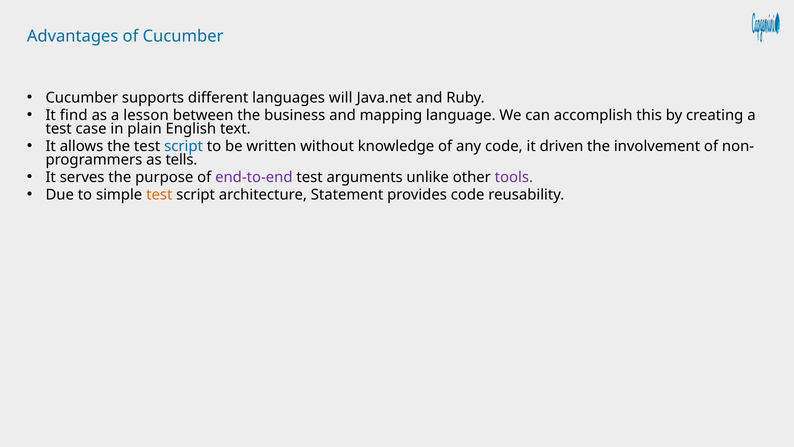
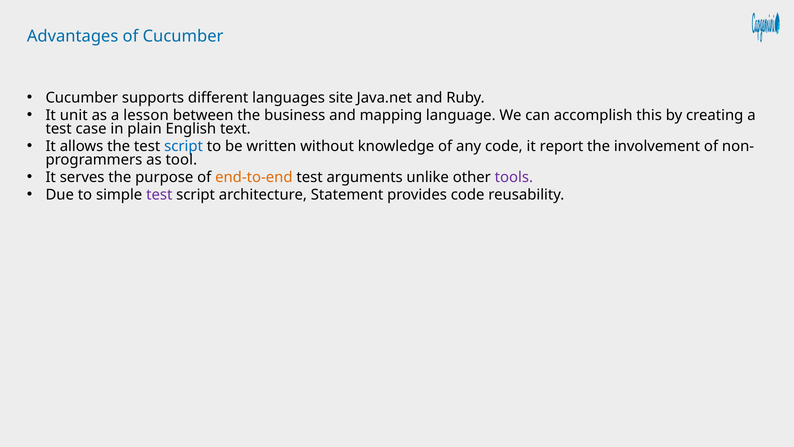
will: will -> site
find: find -> unit
driven: driven -> report
tells: tells -> tool
end-to-end colour: purple -> orange
test at (159, 195) colour: orange -> purple
